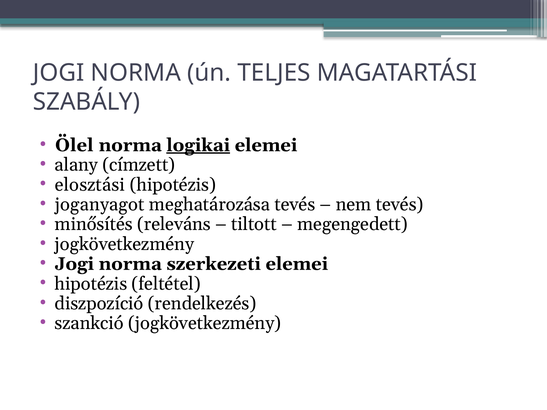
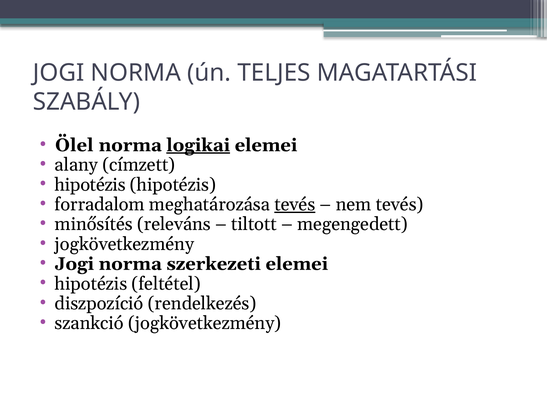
elosztási at (90, 185): elosztási -> hipotézis
joganyagot: joganyagot -> forradalom
tevés at (295, 205) underline: none -> present
